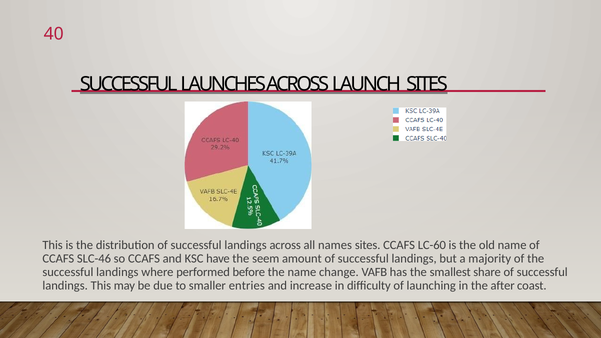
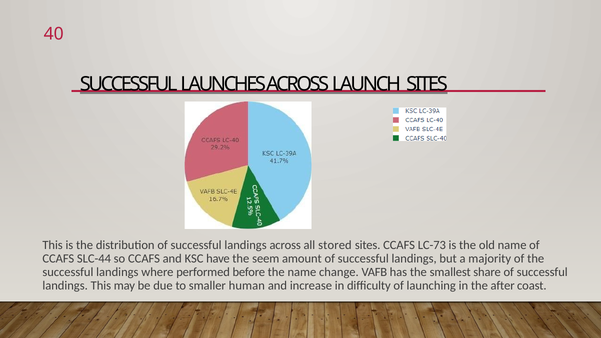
names: names -> stored
LC-60: LC-60 -> LC-73
SLC-46: SLC-46 -> SLC-44
entries: entries -> human
